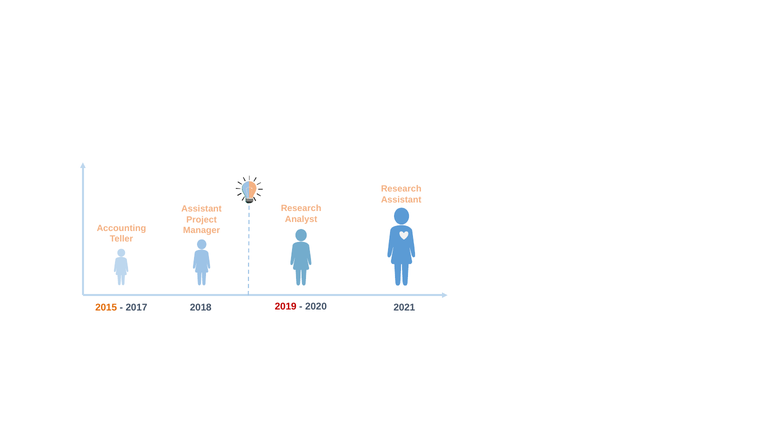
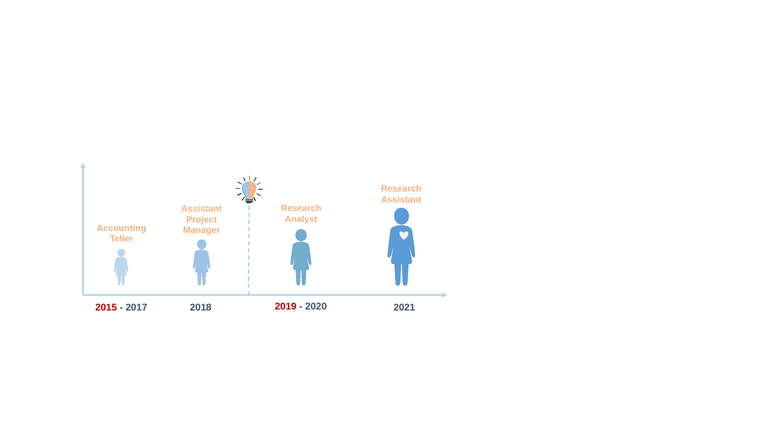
2015 colour: orange -> red
